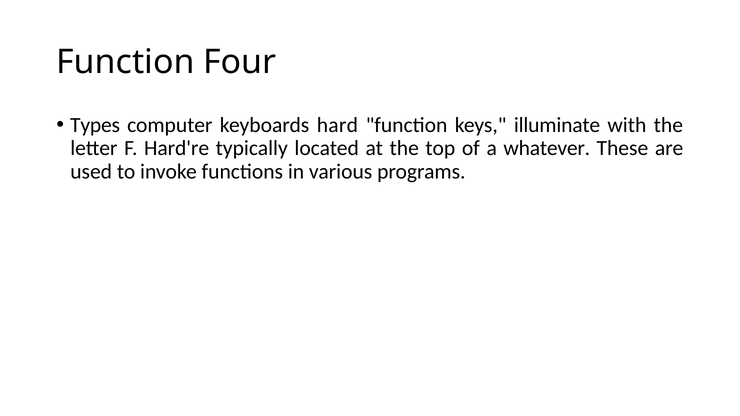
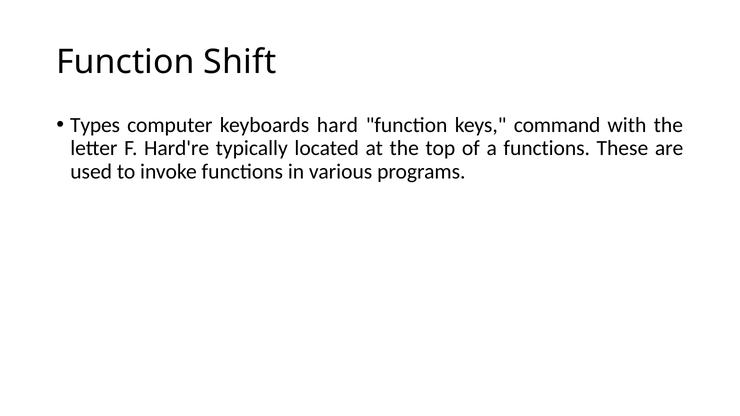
Four: Four -> Shift
illuminate: illuminate -> command
a whatever: whatever -> functions
